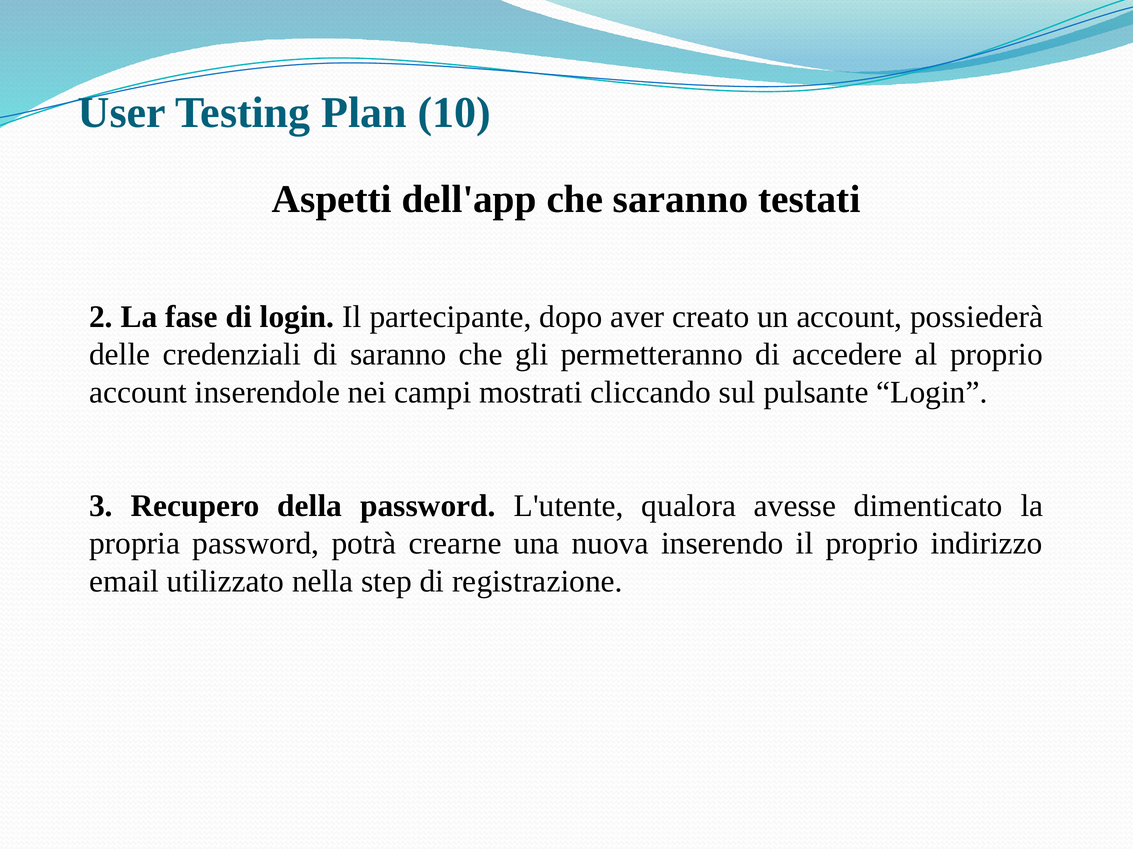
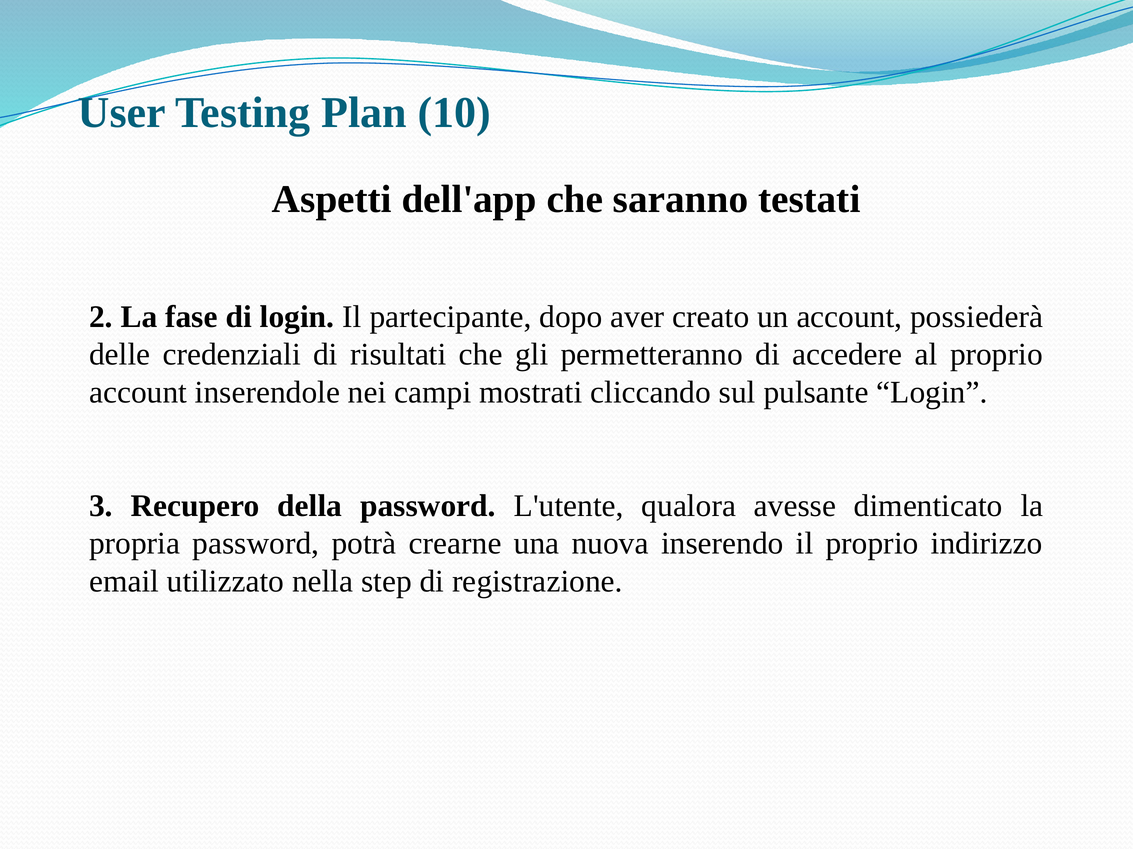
di saranno: saranno -> risultati
